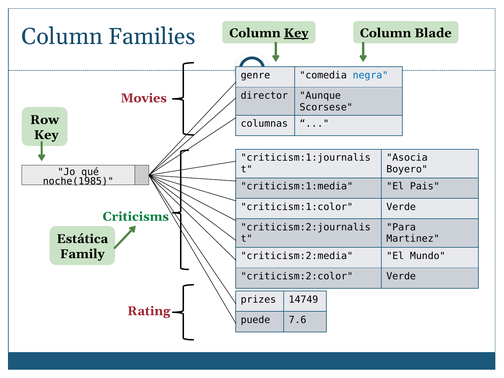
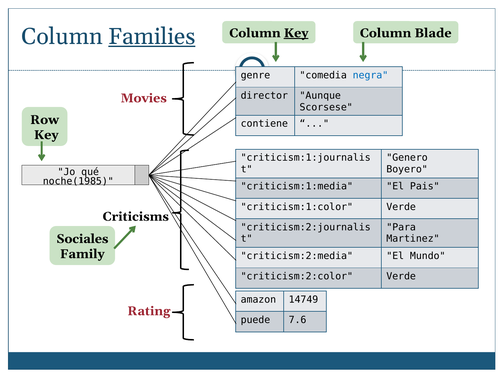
Families underline: none -> present
columnas: columnas -> contiene
Asocia: Asocia -> Genero
Criticisms colour: green -> black
Estática: Estática -> Sociales
prizes: prizes -> amazon
